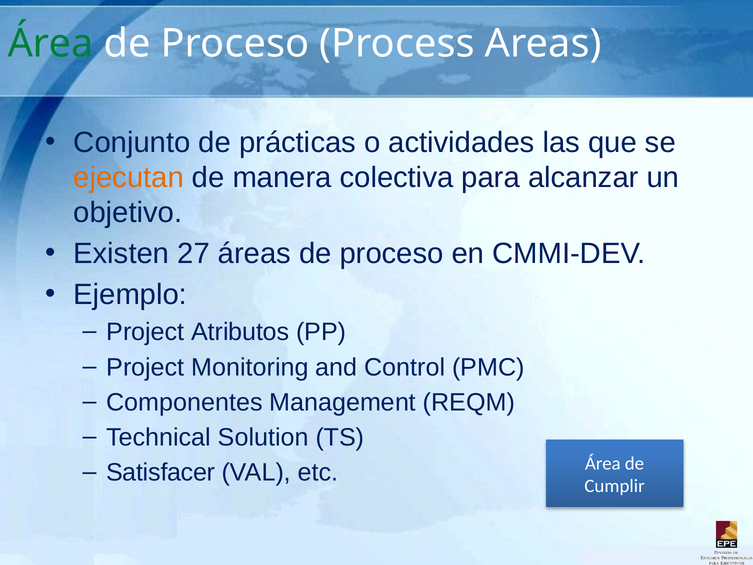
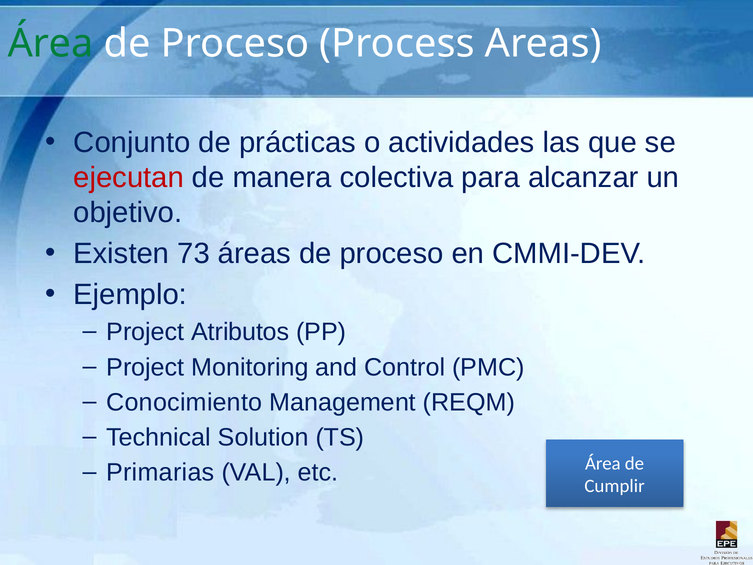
ejecutan colour: orange -> red
27: 27 -> 73
Componentes: Componentes -> Conocimiento
Satisfacer: Satisfacer -> Primarias
